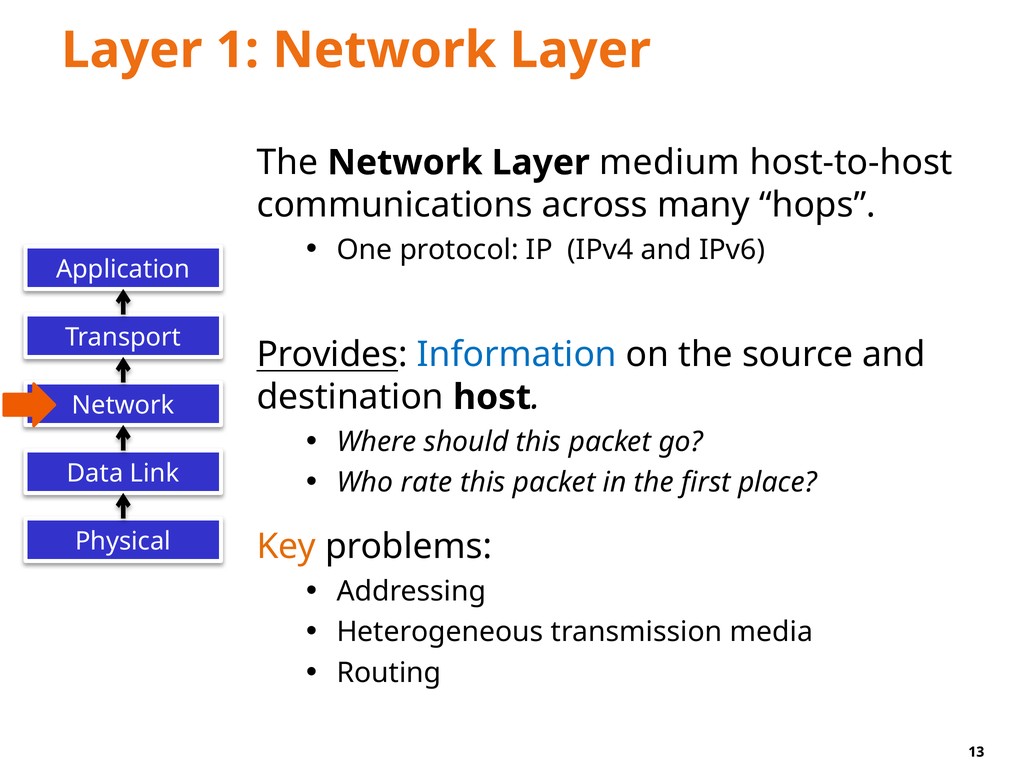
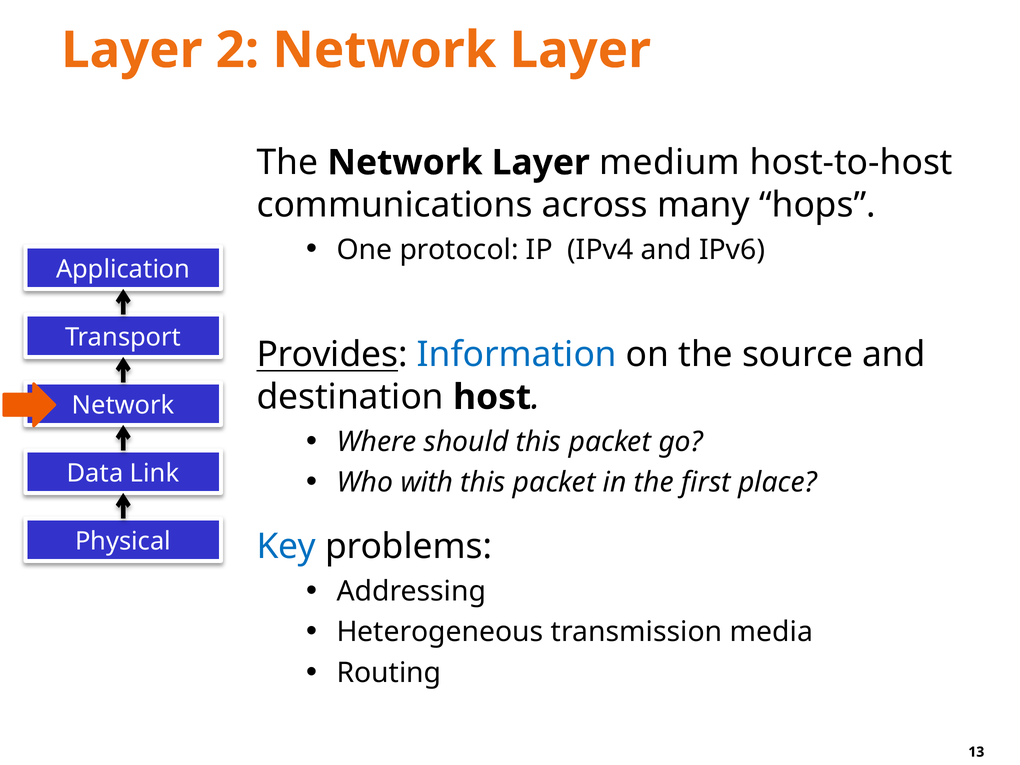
1: 1 -> 2
rate: rate -> with
Key colour: orange -> blue
